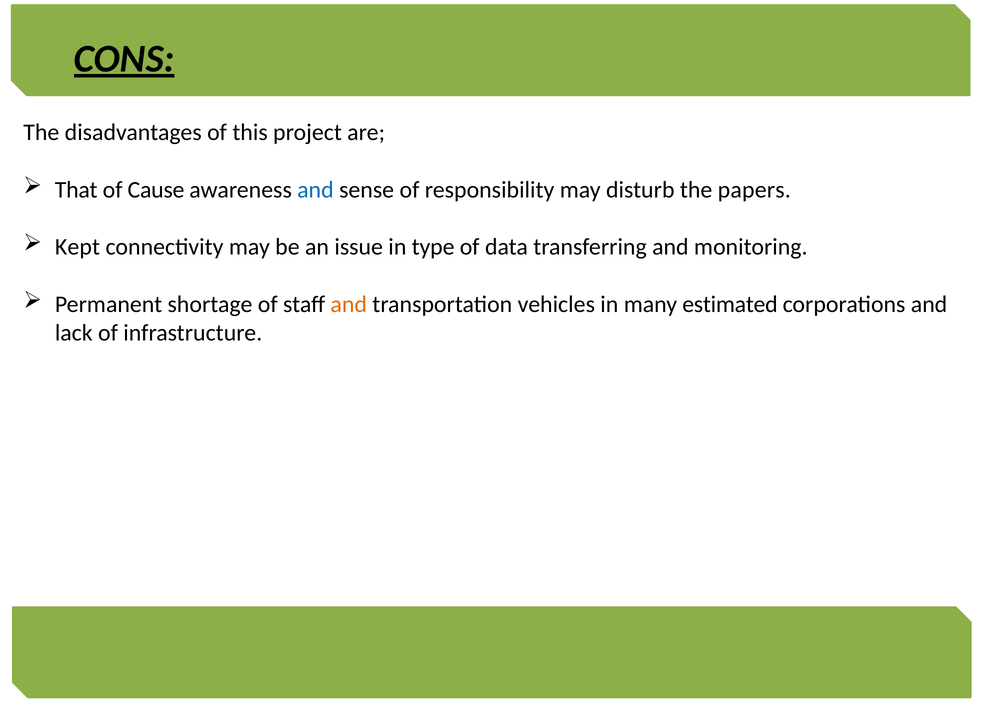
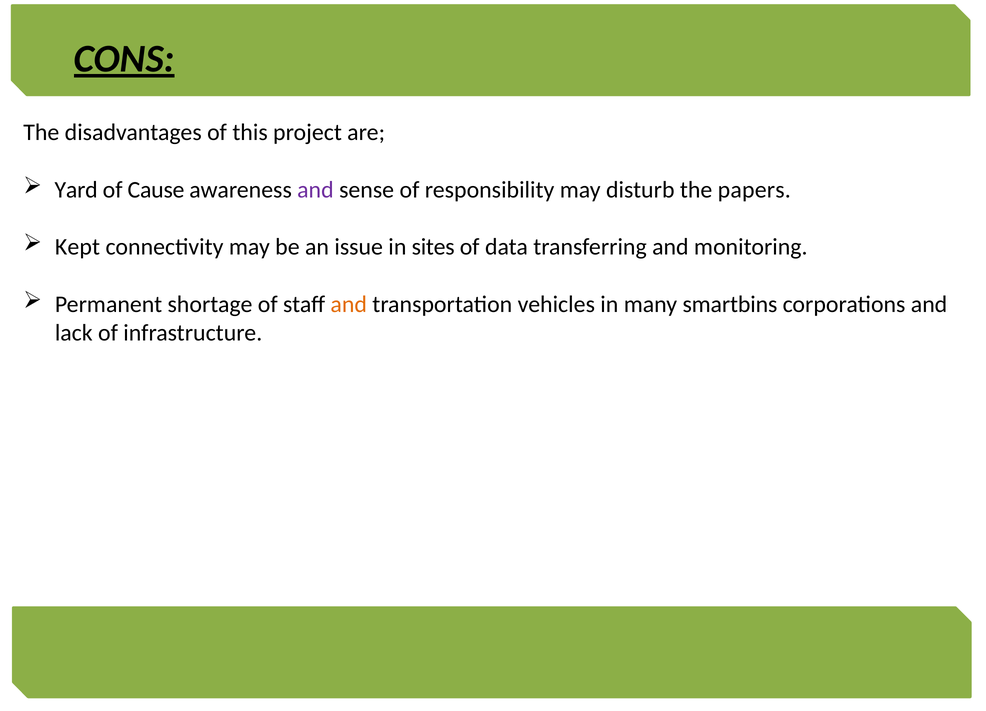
That: That -> Yard
and at (315, 190) colour: blue -> purple
type: type -> sites
estimated: estimated -> smartbins
